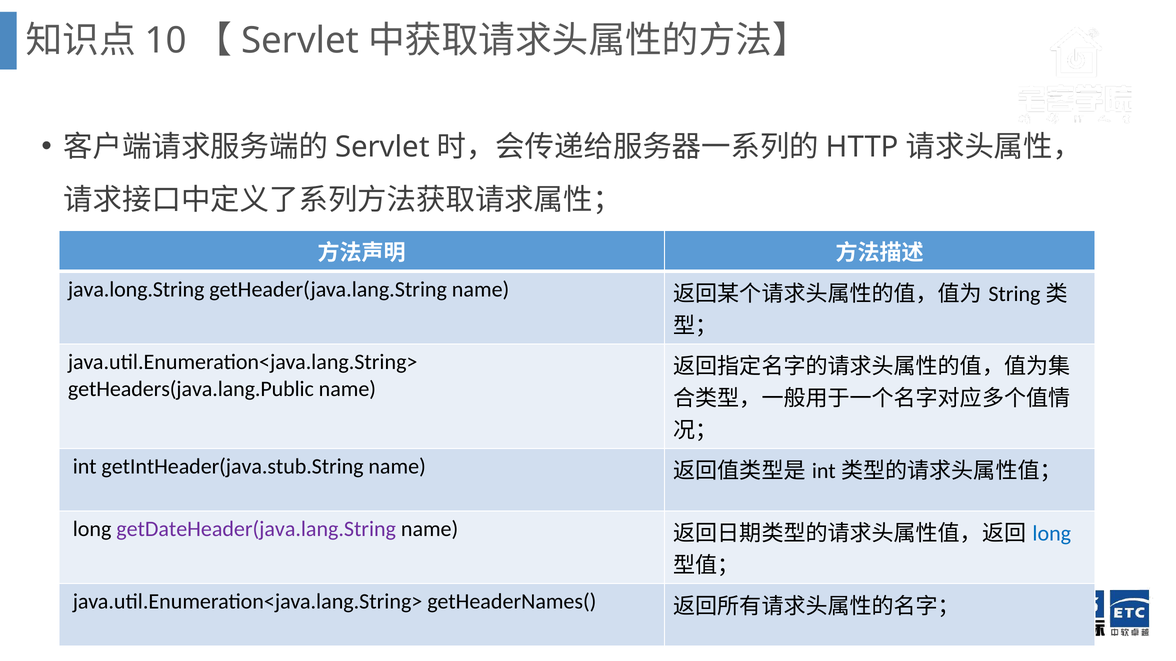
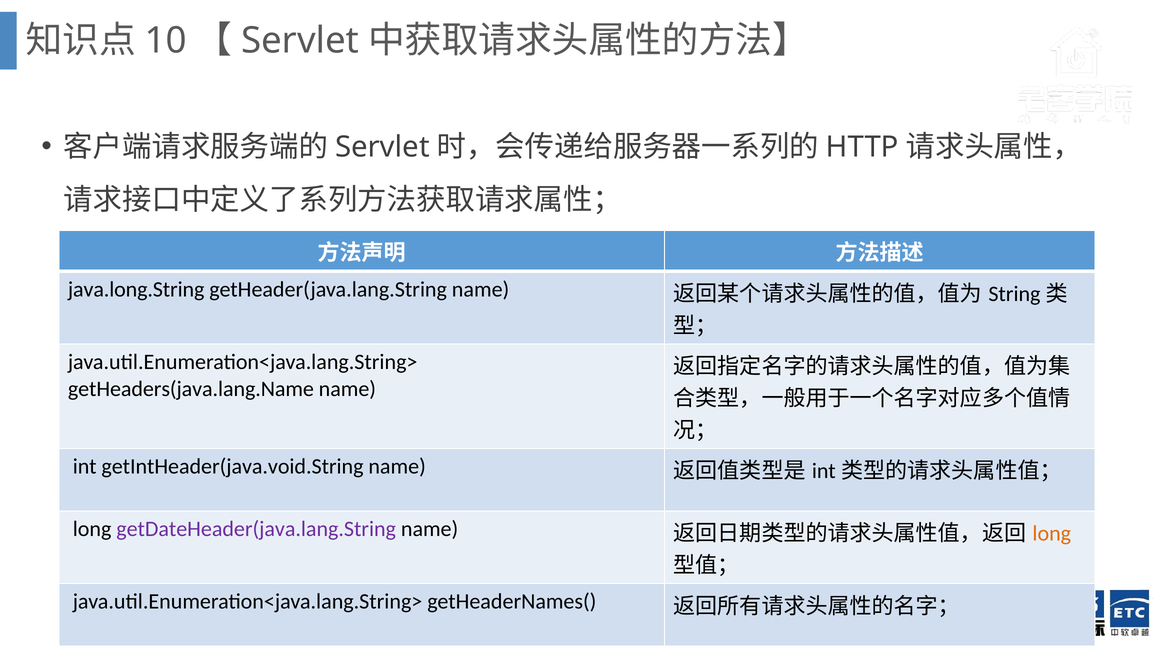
getHeaders(java.lang.Public: getHeaders(java.lang.Public -> getHeaders(java.lang.Name
getIntHeader(java.stub.String: getIntHeader(java.stub.String -> getIntHeader(java.void.String
long at (1052, 534) colour: blue -> orange
